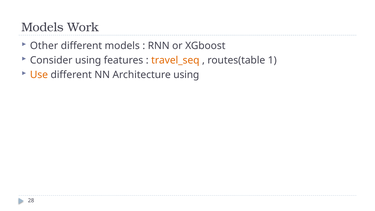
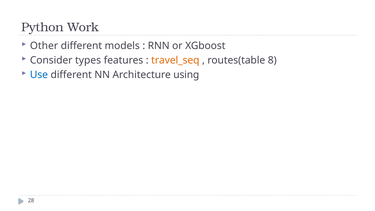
Models at (43, 27): Models -> Python
Consider using: using -> types
1: 1 -> 8
Use colour: orange -> blue
